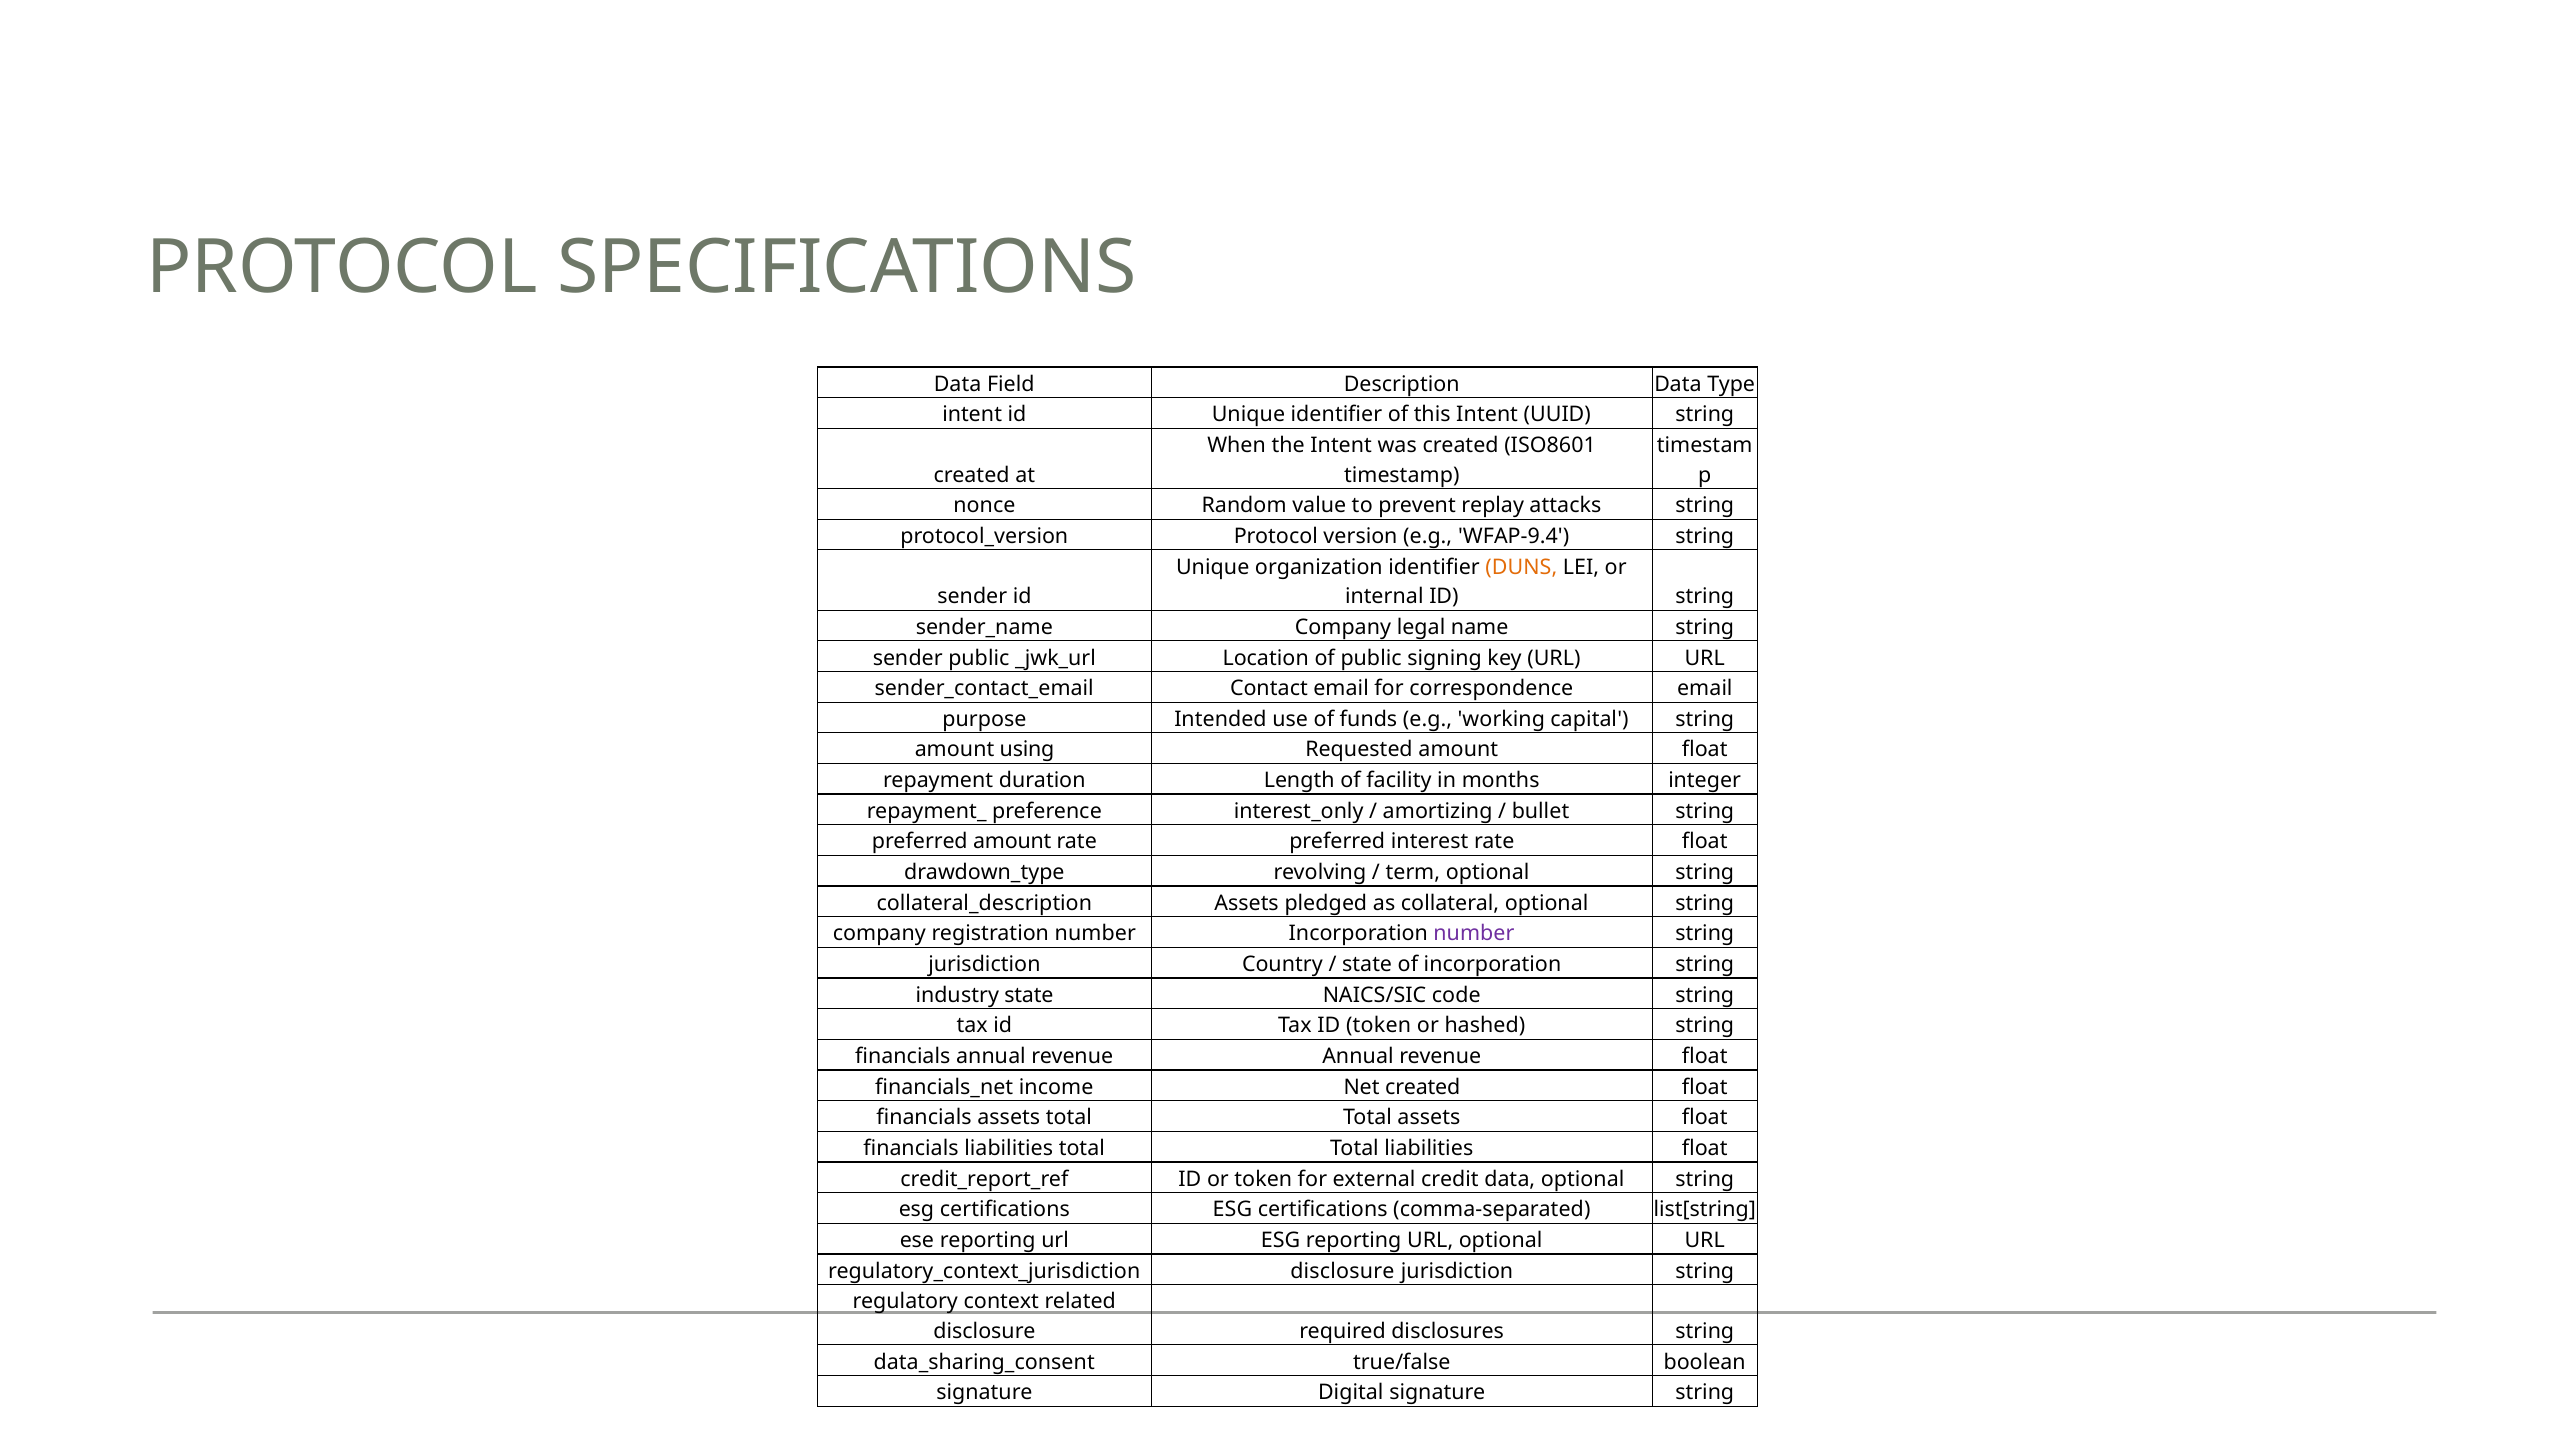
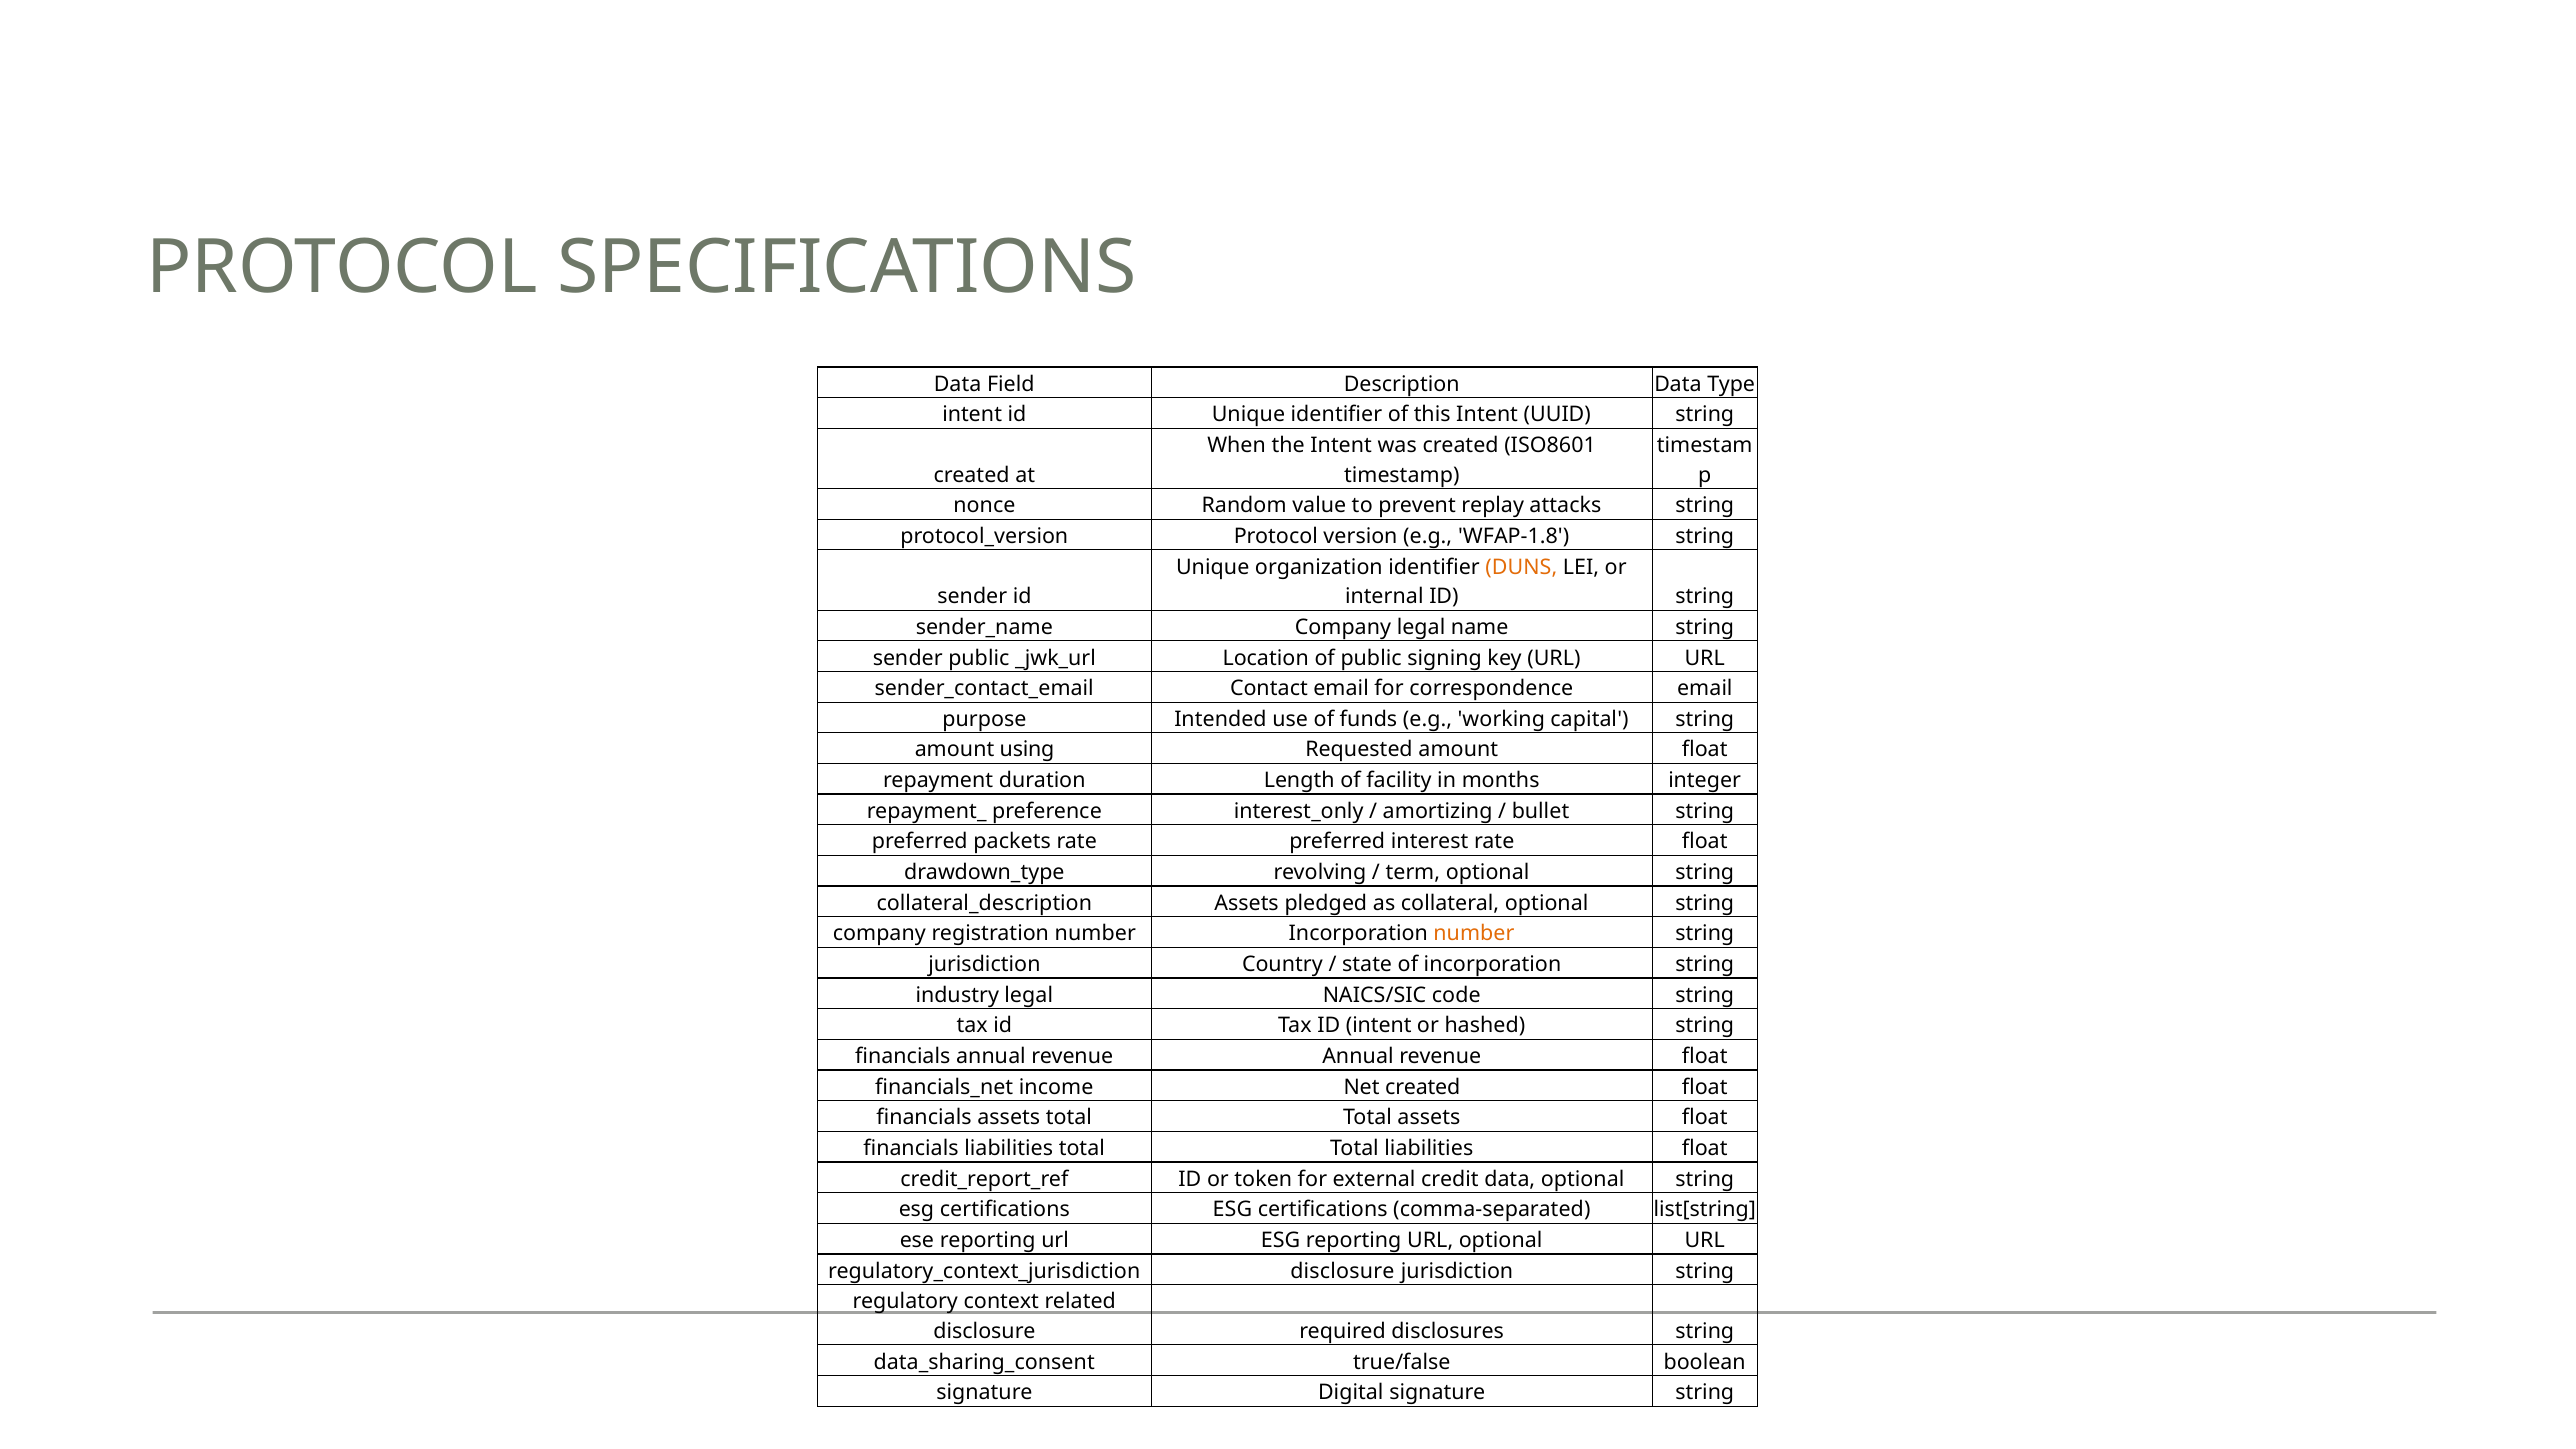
WFAP-9.4: WFAP-9.4 -> WFAP-1.8
preferred amount: amount -> packets
number at (1474, 934) colour: purple -> orange
industry state: state -> legal
ID token: token -> intent
